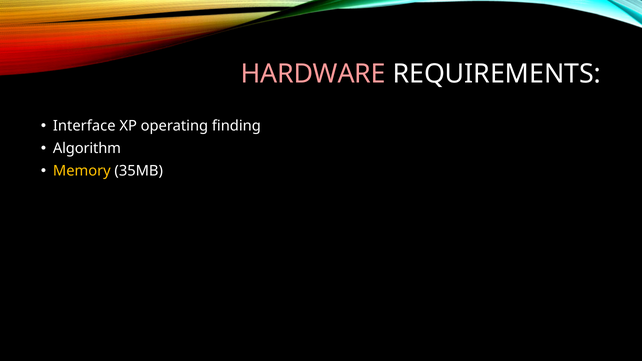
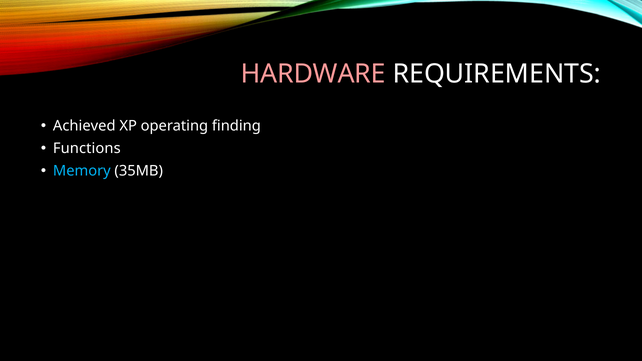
Interface: Interface -> Achieved
Algorithm: Algorithm -> Functions
Memory colour: yellow -> light blue
